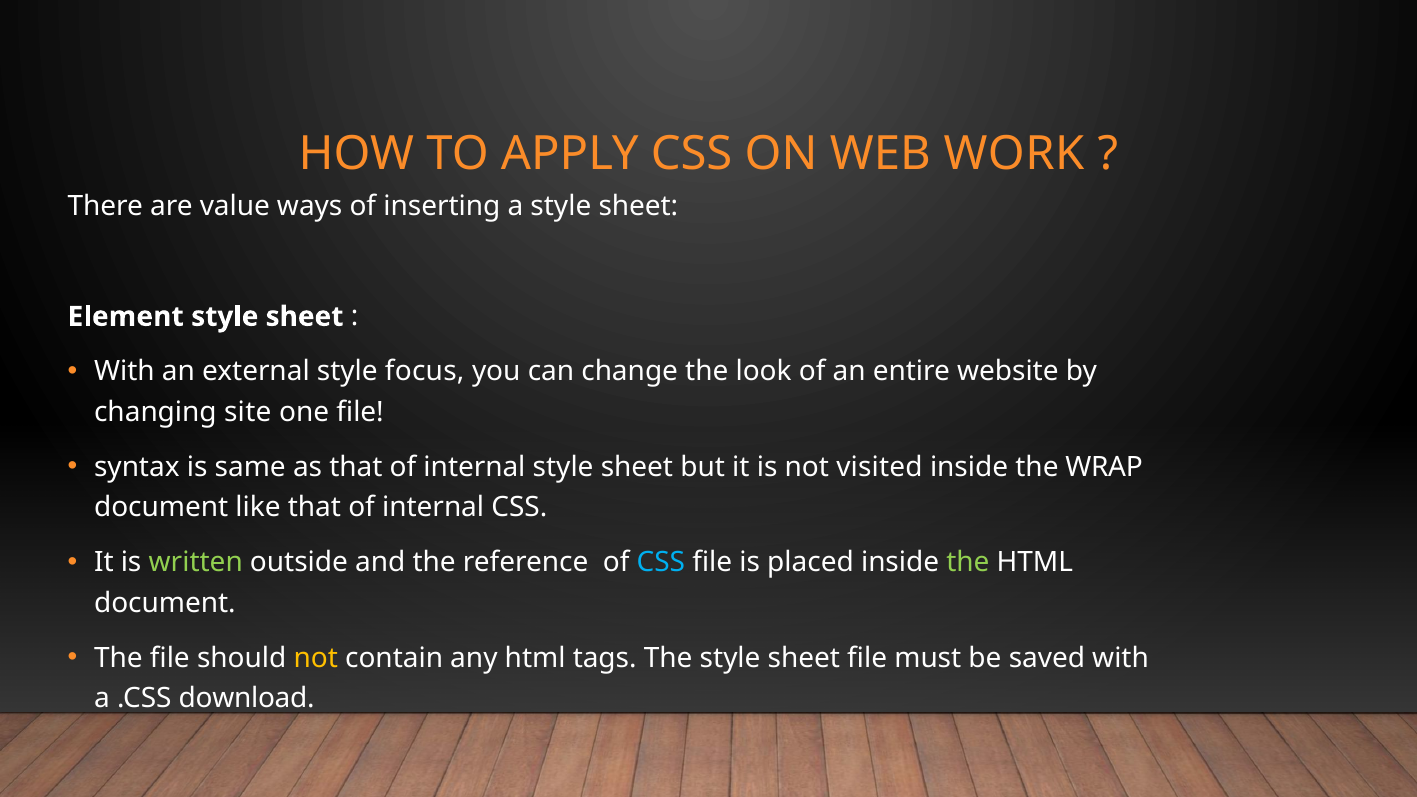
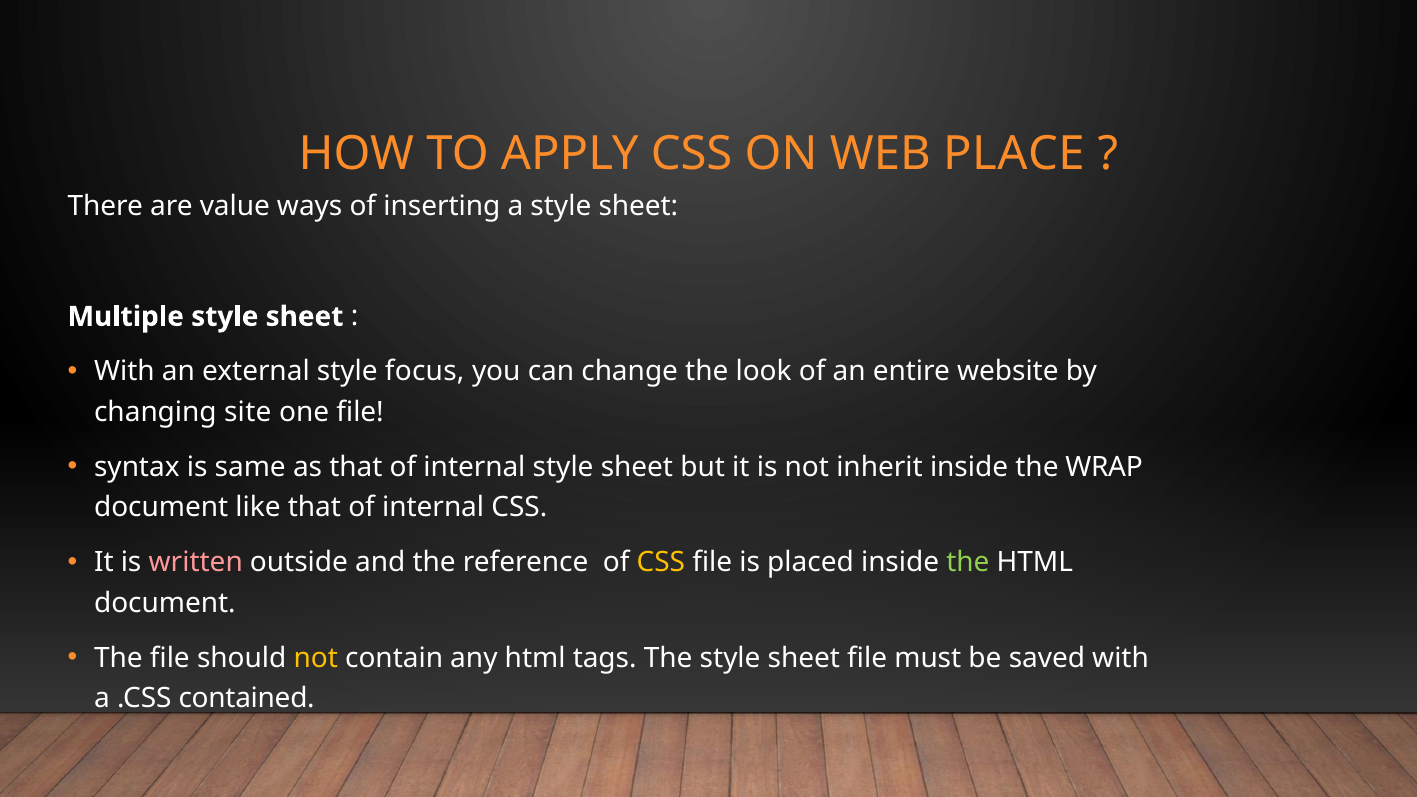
WORK: WORK -> PLACE
Element: Element -> Multiple
visited: visited -> inherit
written colour: light green -> pink
CSS at (661, 563) colour: light blue -> yellow
download: download -> contained
